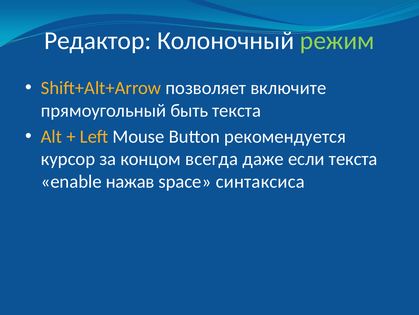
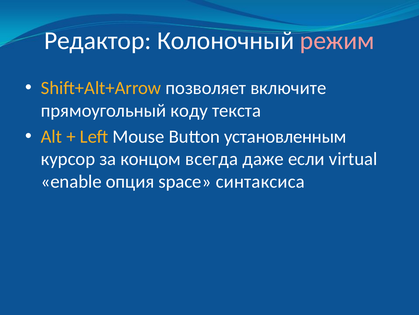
режим colour: light green -> pink
быть: быть -> коду
рекомендуется: рекомендуется -> установленным
если текста: текста -> virtual
нажав: нажав -> опция
